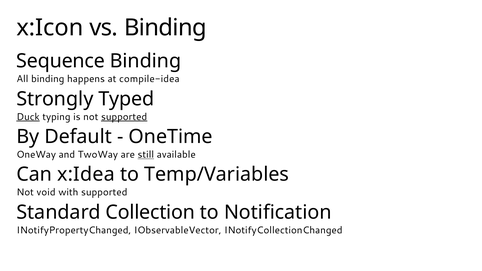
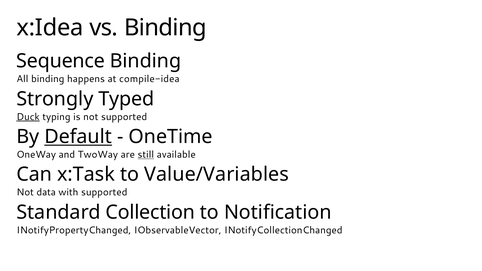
x:Icon: x:Icon -> x:Idea
supported at (124, 117) underline: present -> none
Default underline: none -> present
x:Idea: x:Idea -> x:Task
Temp/Variables: Temp/Variables -> Value/Variables
void: void -> data
